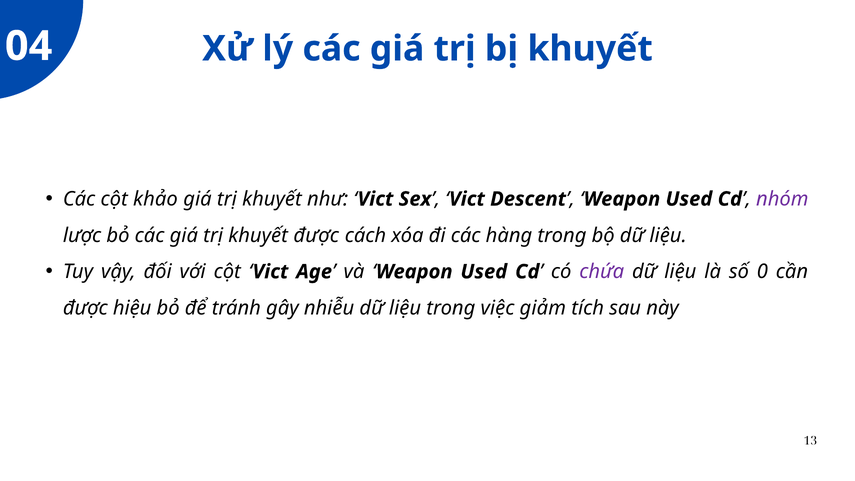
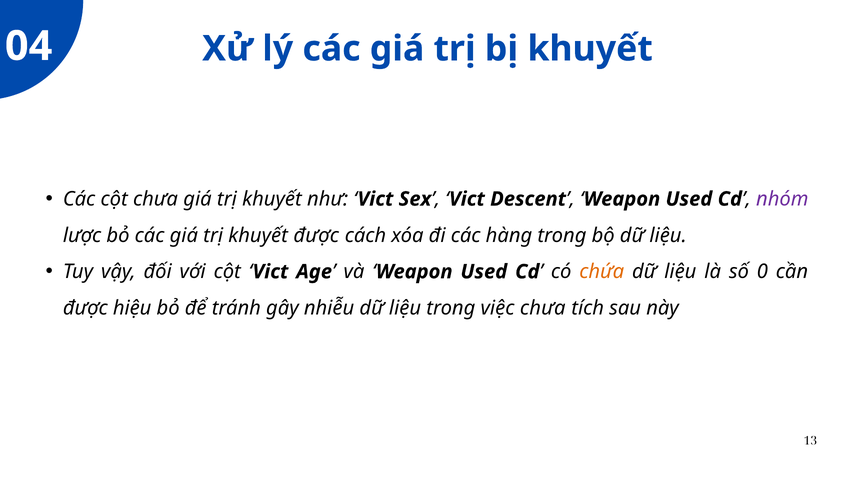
cột khảo: khảo -> chưa
chứa colour: purple -> orange
việc giảm: giảm -> chưa
